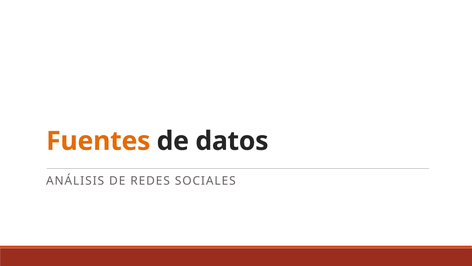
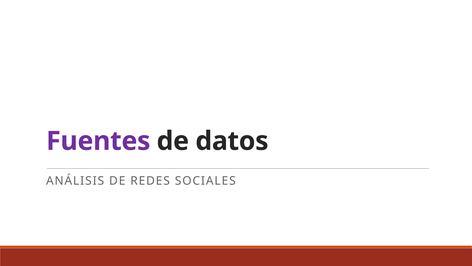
Fuentes colour: orange -> purple
